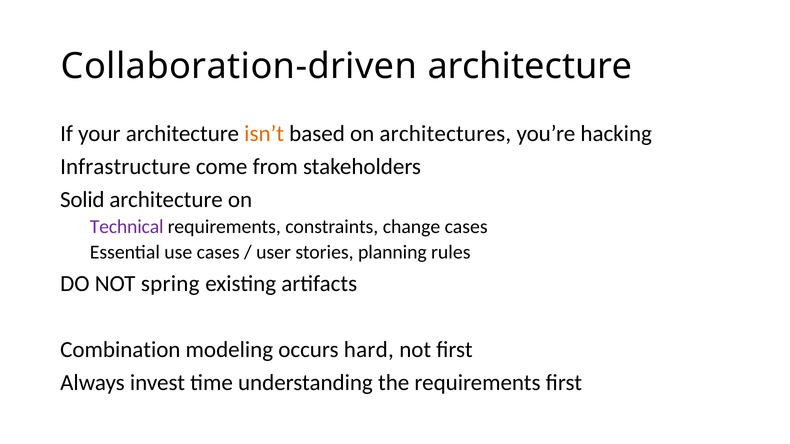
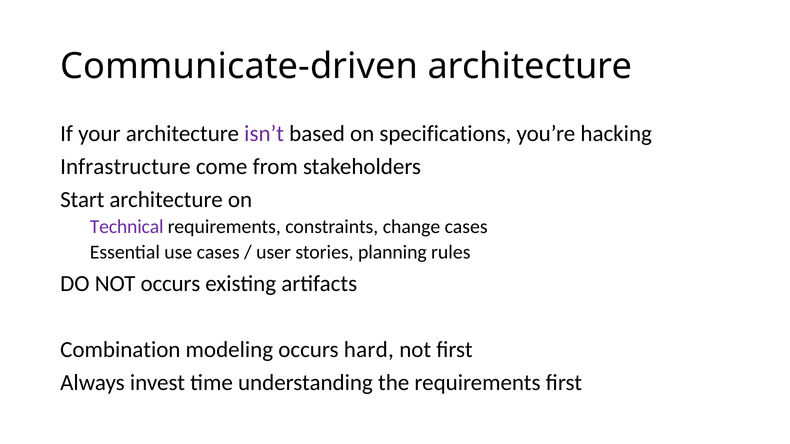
Collaboration-driven: Collaboration-driven -> Communicate-driven
isn’t colour: orange -> purple
architectures: architectures -> specifications
Solid: Solid -> Start
NOT spring: spring -> occurs
